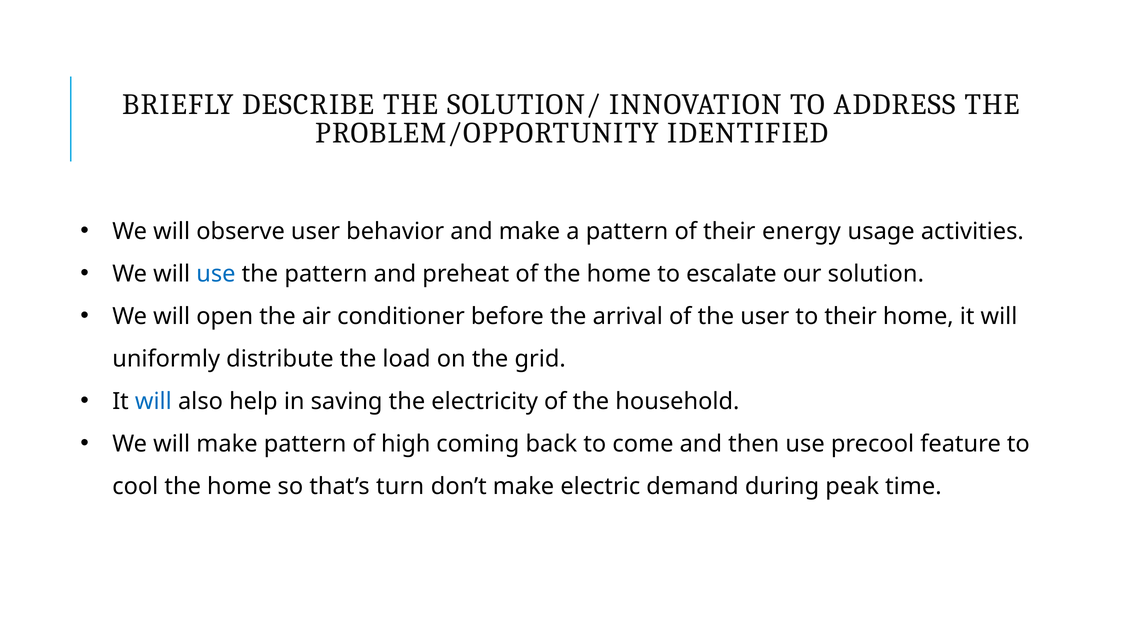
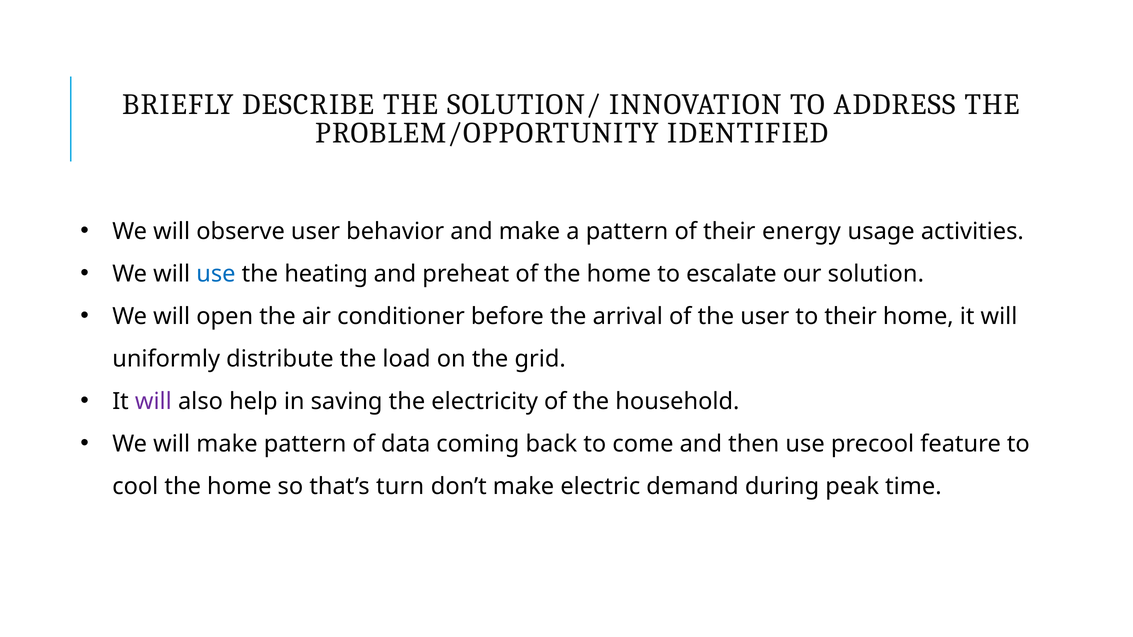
the pattern: pattern -> heating
will at (153, 402) colour: blue -> purple
high: high -> data
